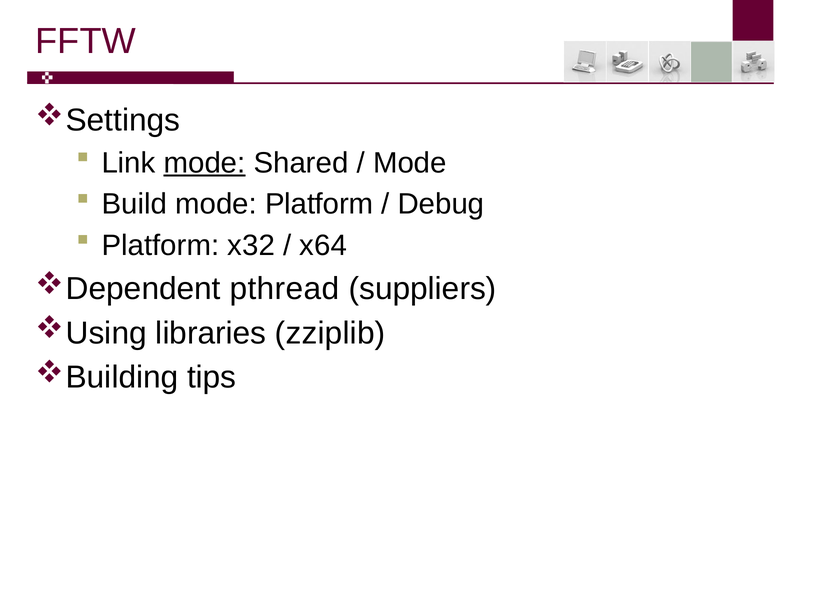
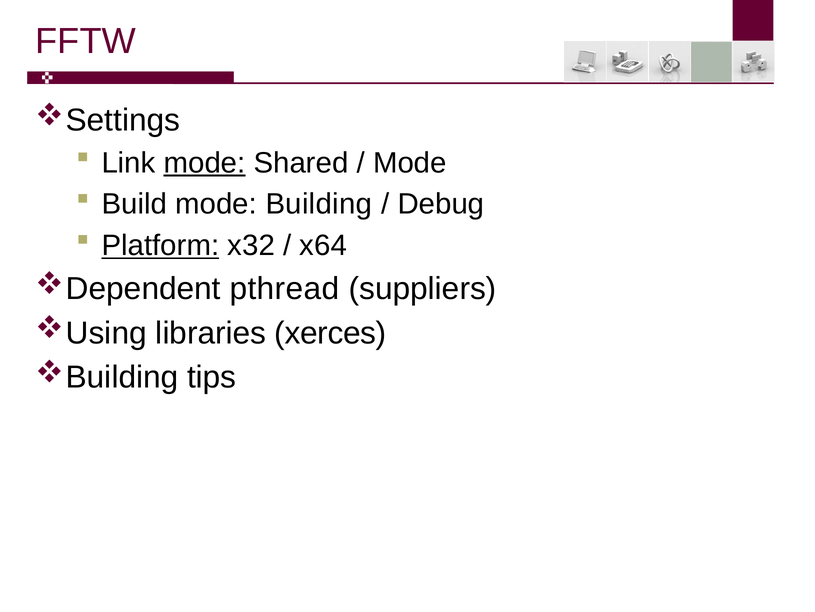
mode Platform: Platform -> Building
Platform at (160, 245) underline: none -> present
zziplib: zziplib -> xerces
